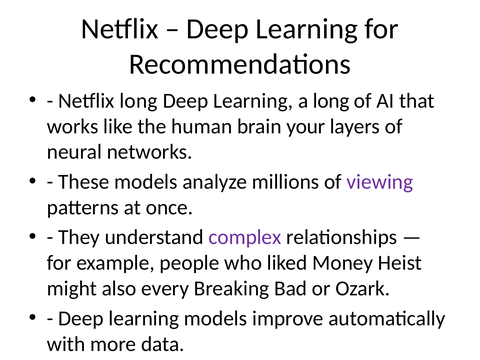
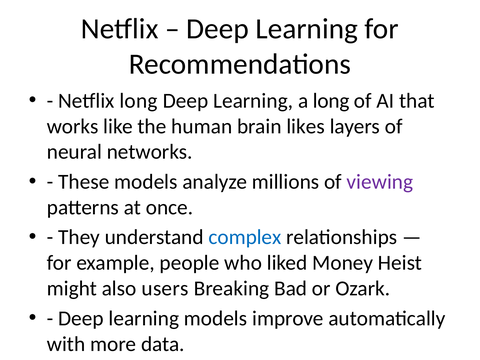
your: your -> likes
complex colour: purple -> blue
every: every -> users
